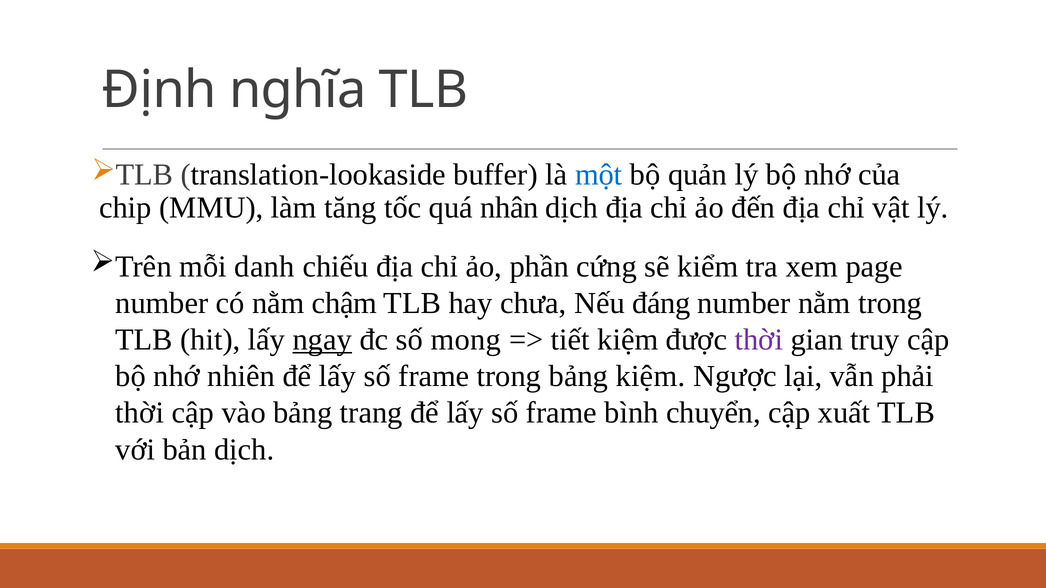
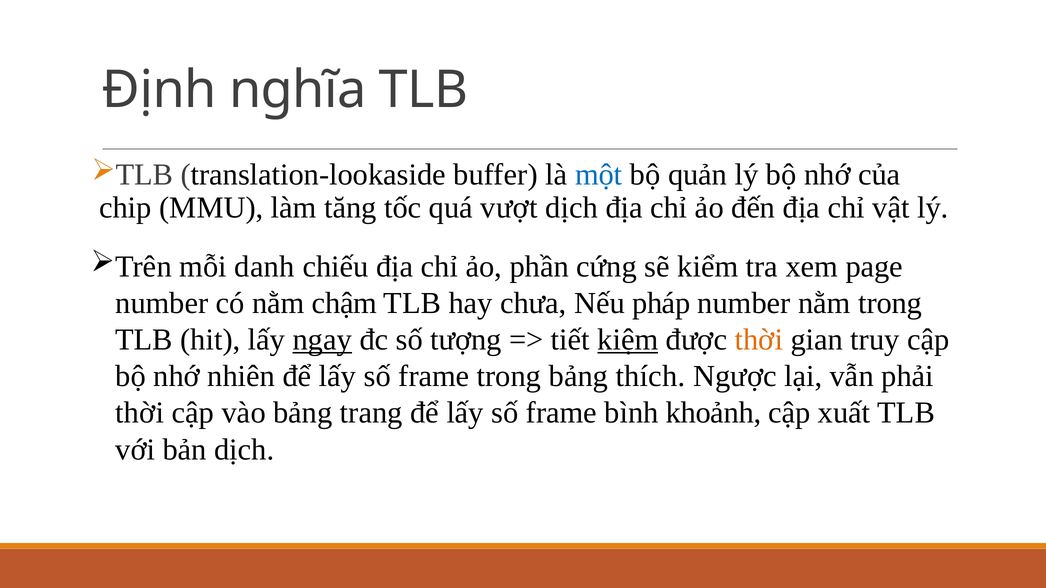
nhân: nhân -> vượt
đáng: đáng -> pháp
mong: mong -> tượng
kiệm at (628, 340) underline: none -> present
thời at (759, 340) colour: purple -> orange
bảng kiệm: kiệm -> thích
chuyển: chuyển -> khoảnh
